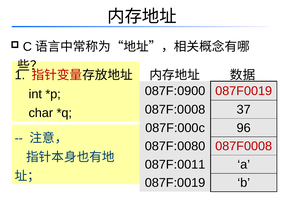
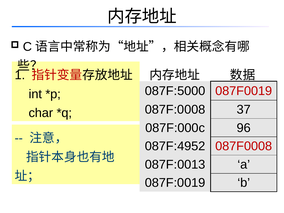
087F:0900: 087F:0900 -> 087F:5000
087F:0080: 087F:0080 -> 087F:4952
087F:0011: 087F:0011 -> 087F:0013
